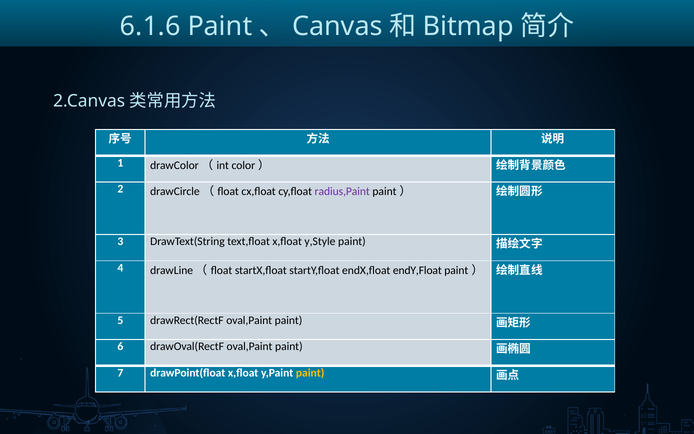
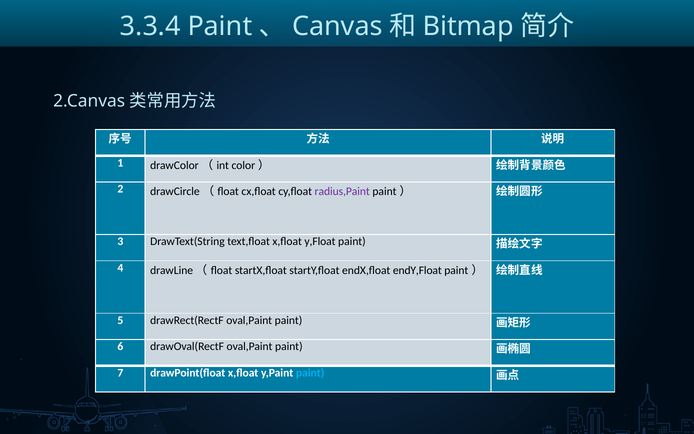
6.1.6: 6.1.6 -> 3.3.4
y,Style: y,Style -> y,Float
paint at (310, 373) colour: yellow -> light blue
